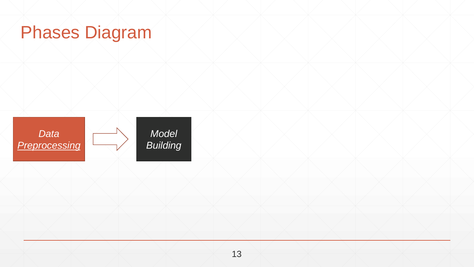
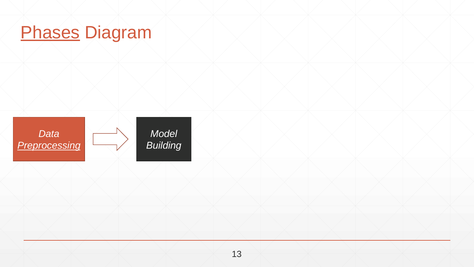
Phases underline: none -> present
